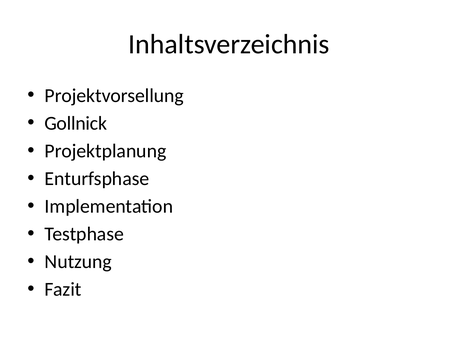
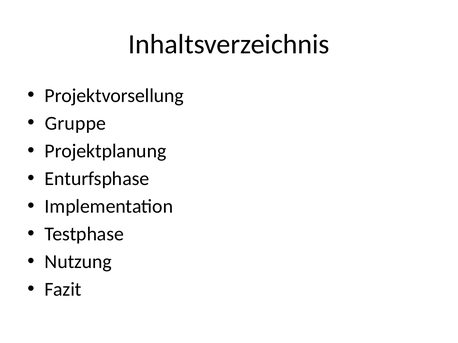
Gollnick: Gollnick -> Gruppe
